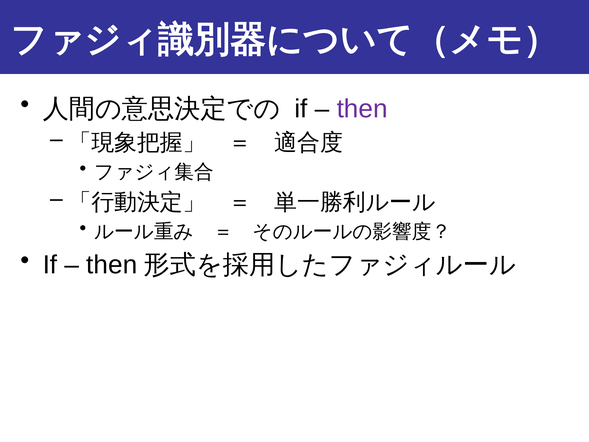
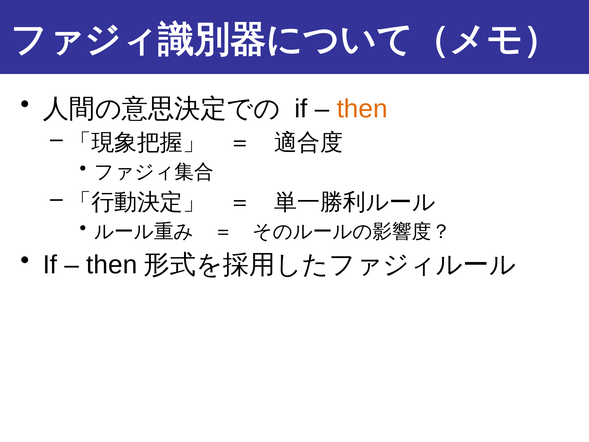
then at (362, 109) colour: purple -> orange
